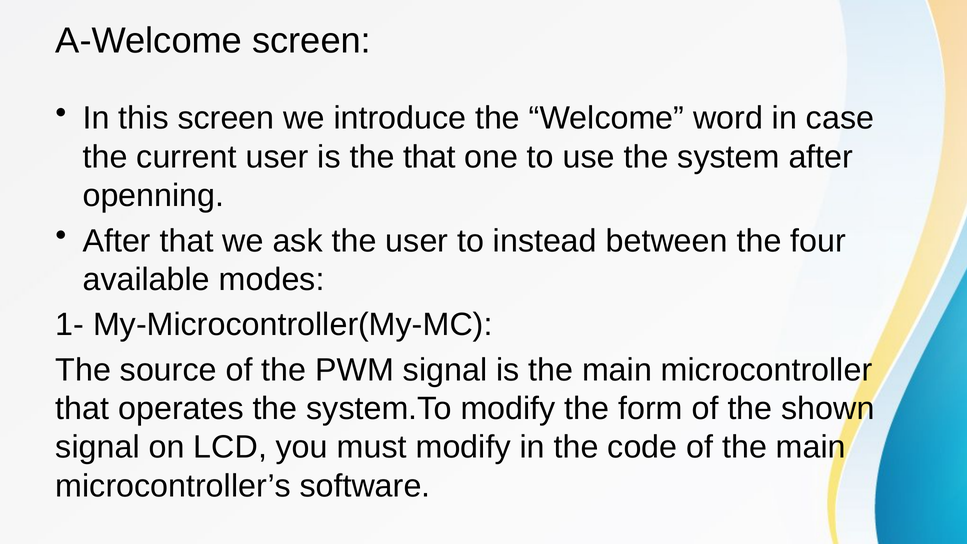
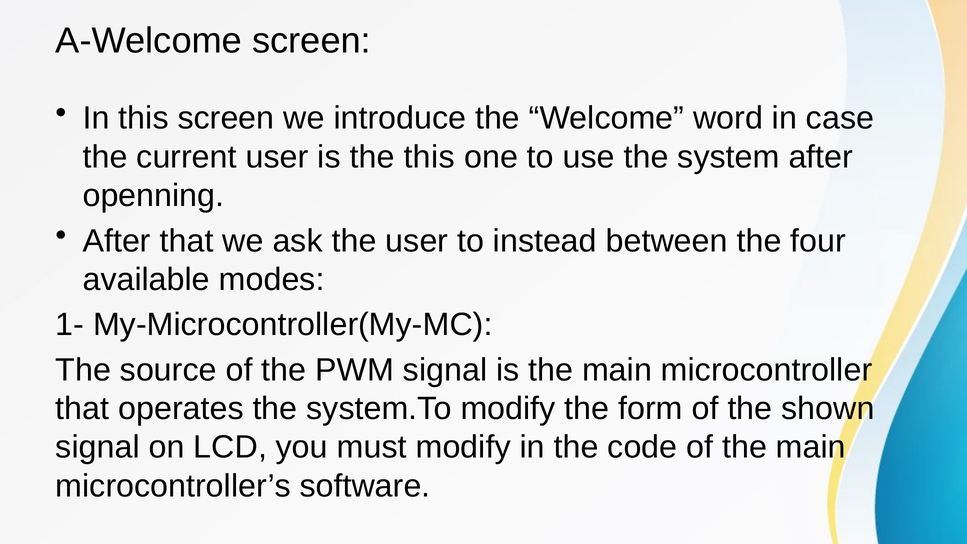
the that: that -> this
